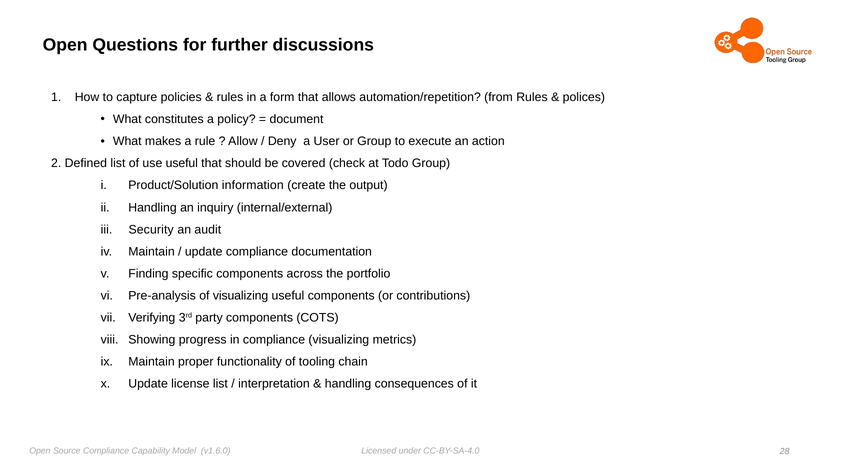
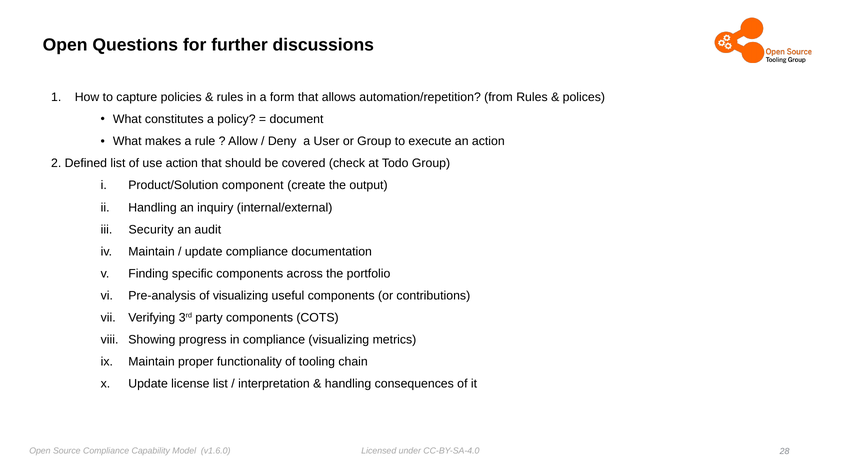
use useful: useful -> action
information: information -> component
